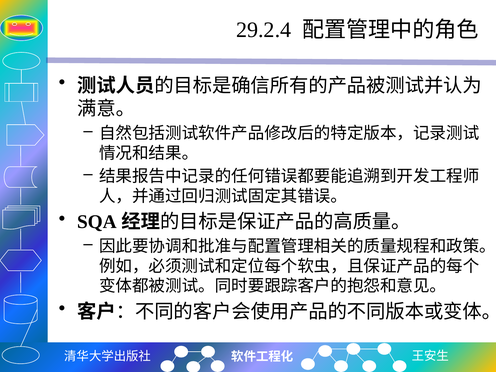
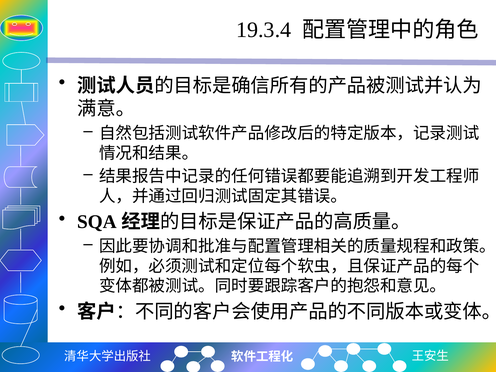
29.2.4: 29.2.4 -> 19.3.4
